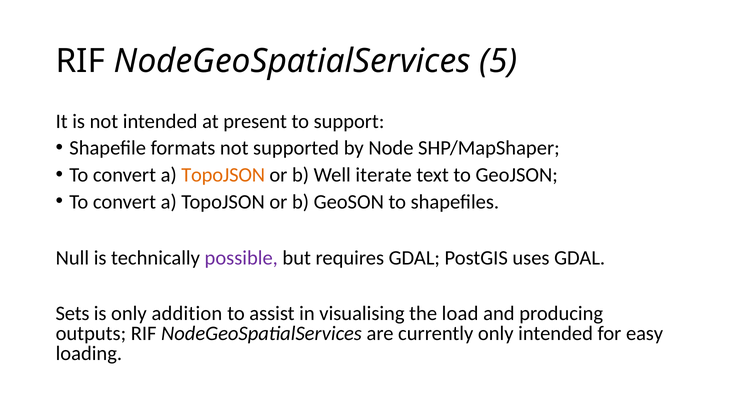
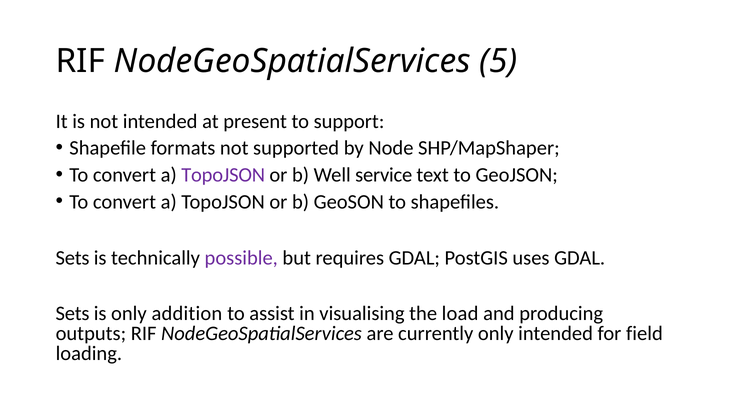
TopoJSON at (223, 175) colour: orange -> purple
iterate: iterate -> service
Null at (72, 258): Null -> Sets
easy: easy -> field
